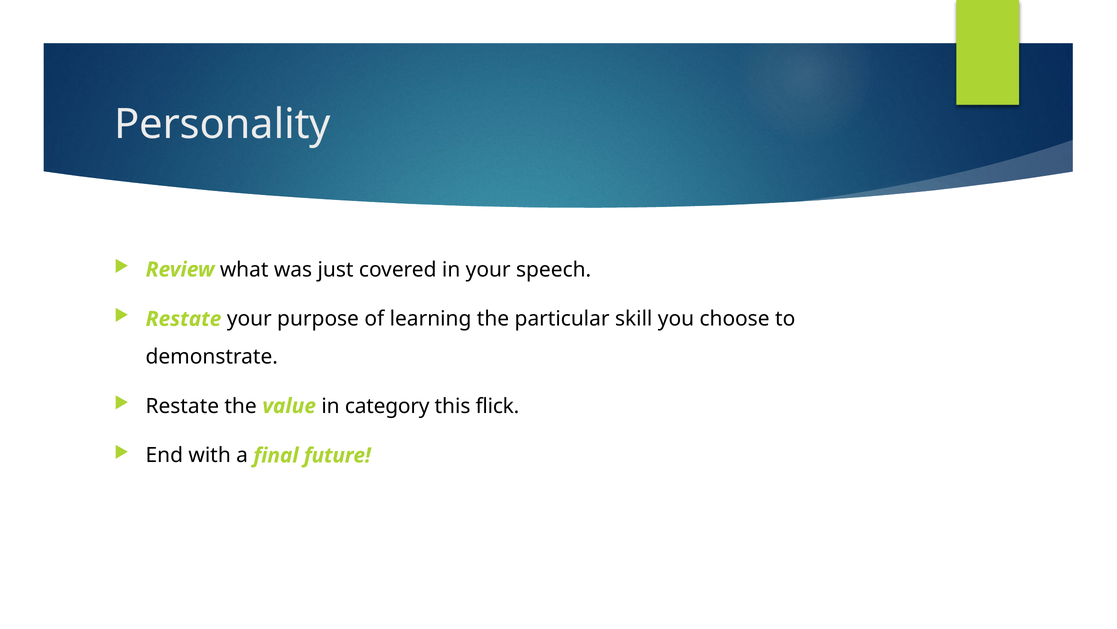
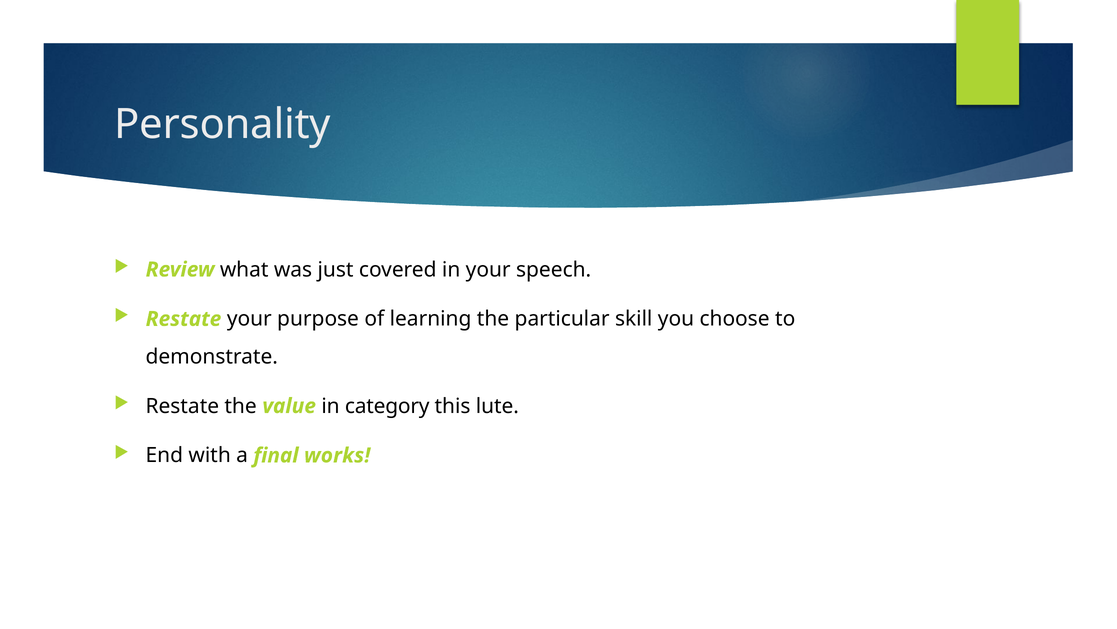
flick: flick -> lute
future: future -> works
